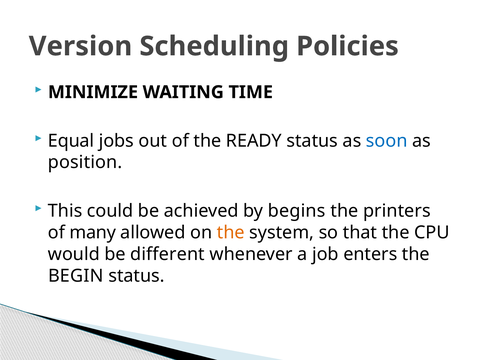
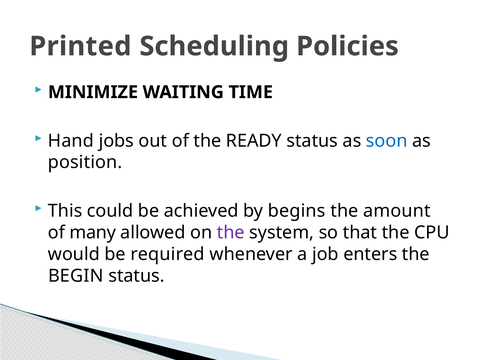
Version: Version -> Printed
Equal: Equal -> Hand
printers: printers -> amount
the at (231, 233) colour: orange -> purple
different: different -> required
